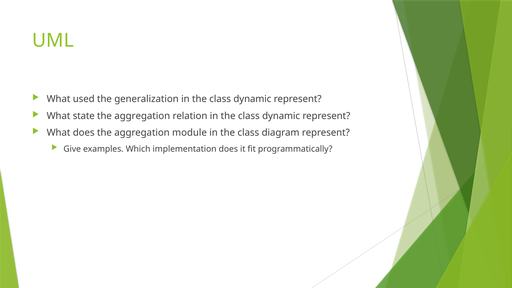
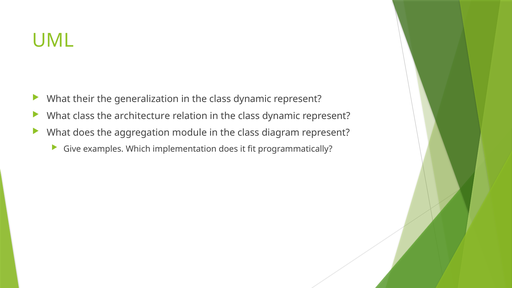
used: used -> their
What state: state -> class
aggregation at (142, 116): aggregation -> architecture
